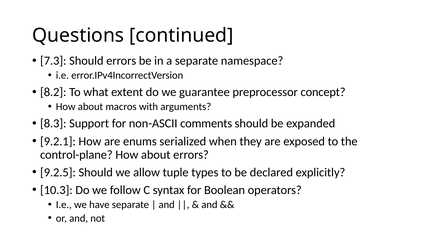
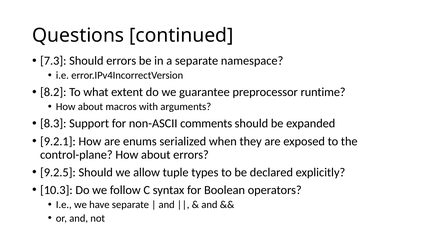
concept: concept -> runtime
